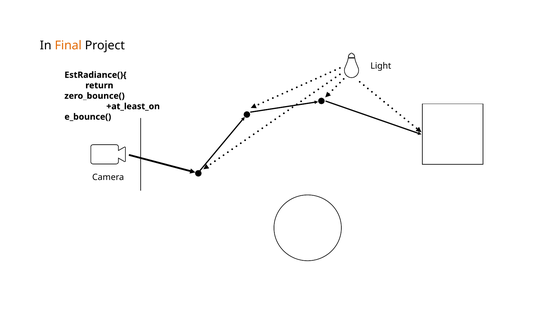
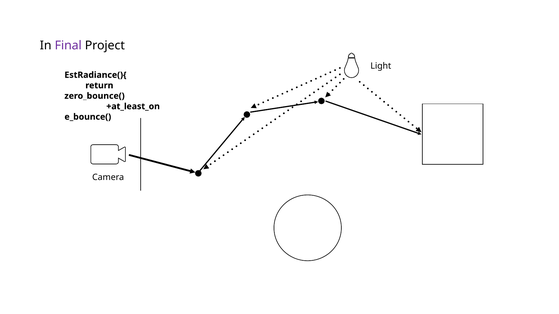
Final colour: orange -> purple
